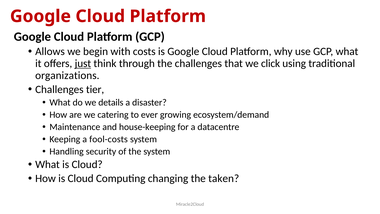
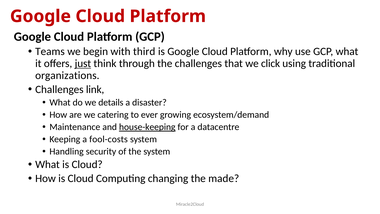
Allows: Allows -> Teams
costs: costs -> third
tier: tier -> link
house-keeping underline: none -> present
taken: taken -> made
